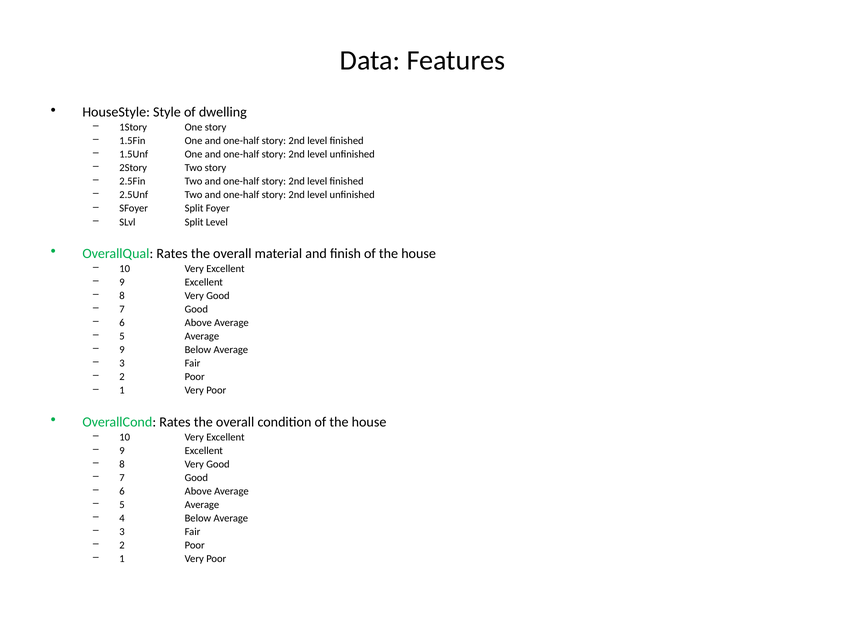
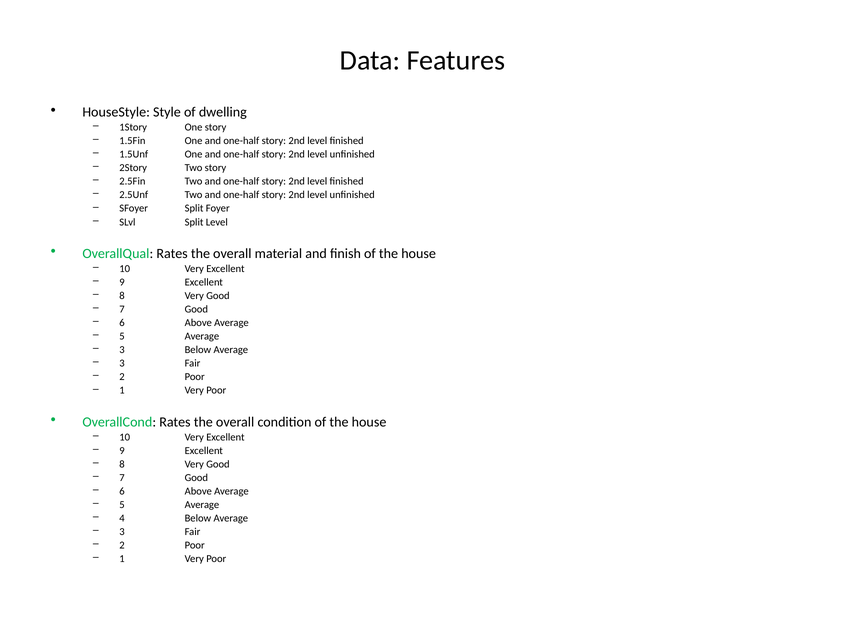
9 at (122, 350): 9 -> 3
